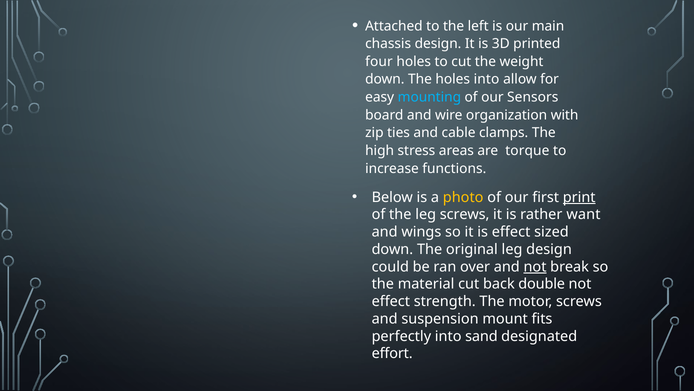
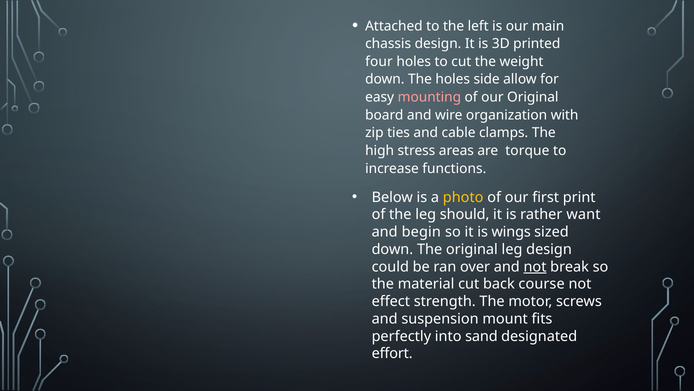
holes into: into -> side
mounting colour: light blue -> pink
our Sensors: Sensors -> Original
print underline: present -> none
leg screws: screws -> should
wings: wings -> begin
is effect: effect -> wings
double: double -> course
